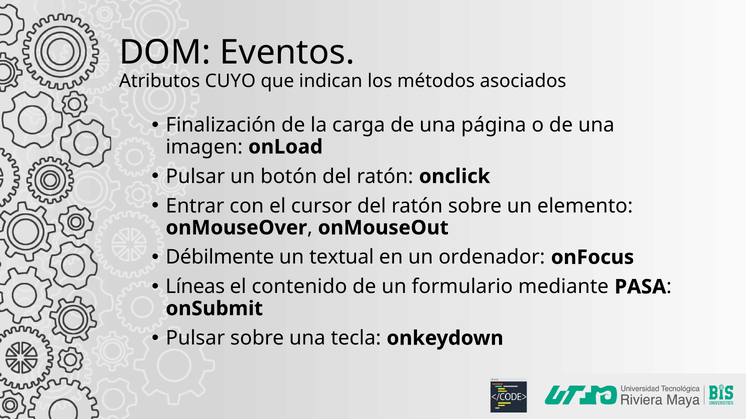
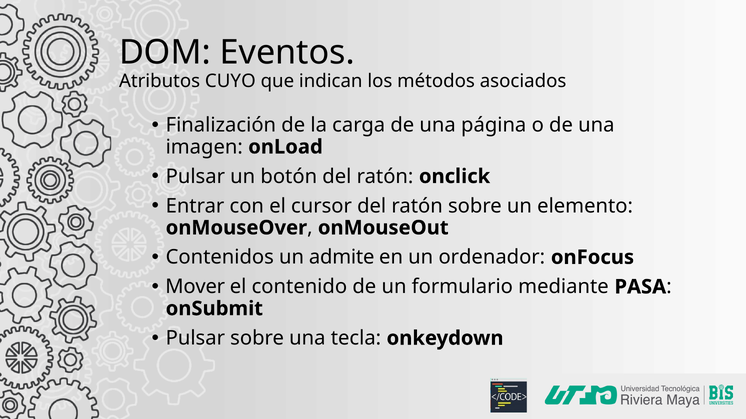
Débilmente: Débilmente -> Contenidos
textual: textual -> admite
Líneas: Líneas -> Mover
